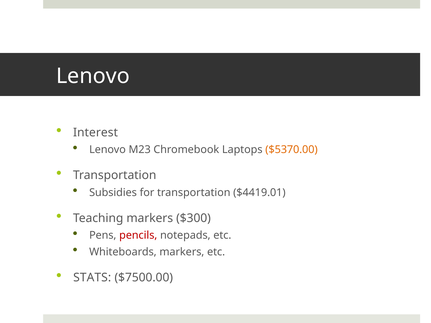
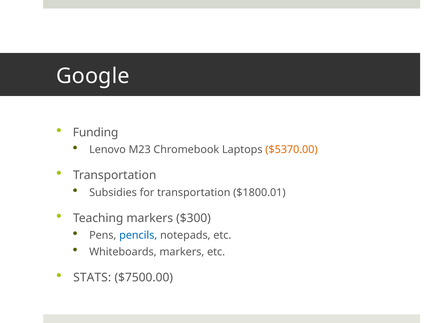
Lenovo at (93, 76): Lenovo -> Google
Interest: Interest -> Funding
$4419.01: $4419.01 -> $1800.01
pencils colour: red -> blue
